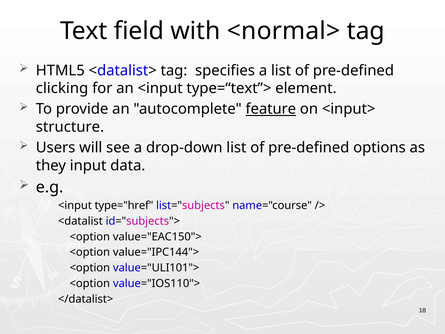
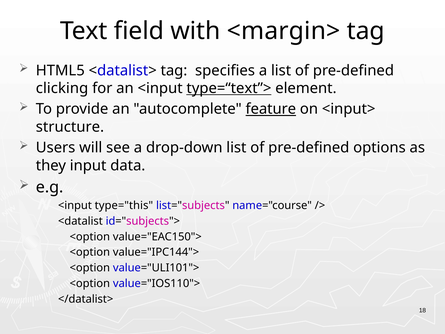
<normal>: <normal> -> <margin>
type=“text”> underline: none -> present
type="href: type="href -> type="this
